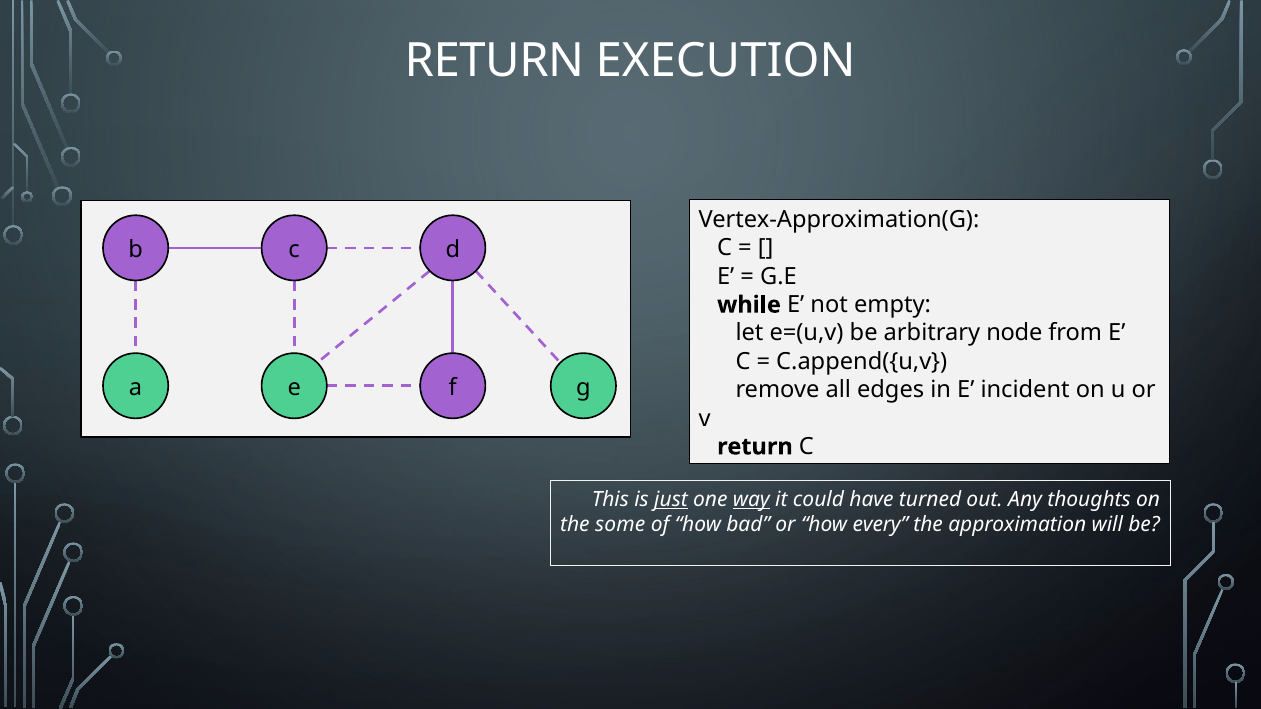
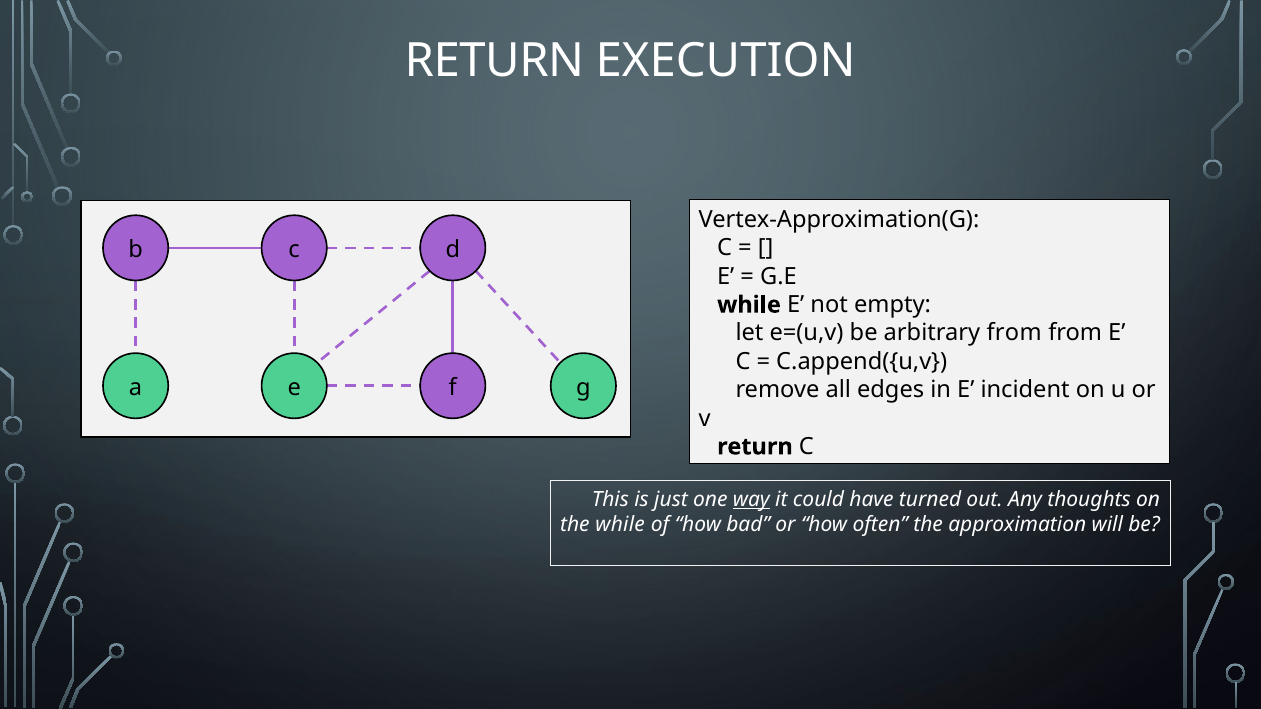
arbitrary node: node -> from
just underline: present -> none
the some: some -> while
every: every -> often
